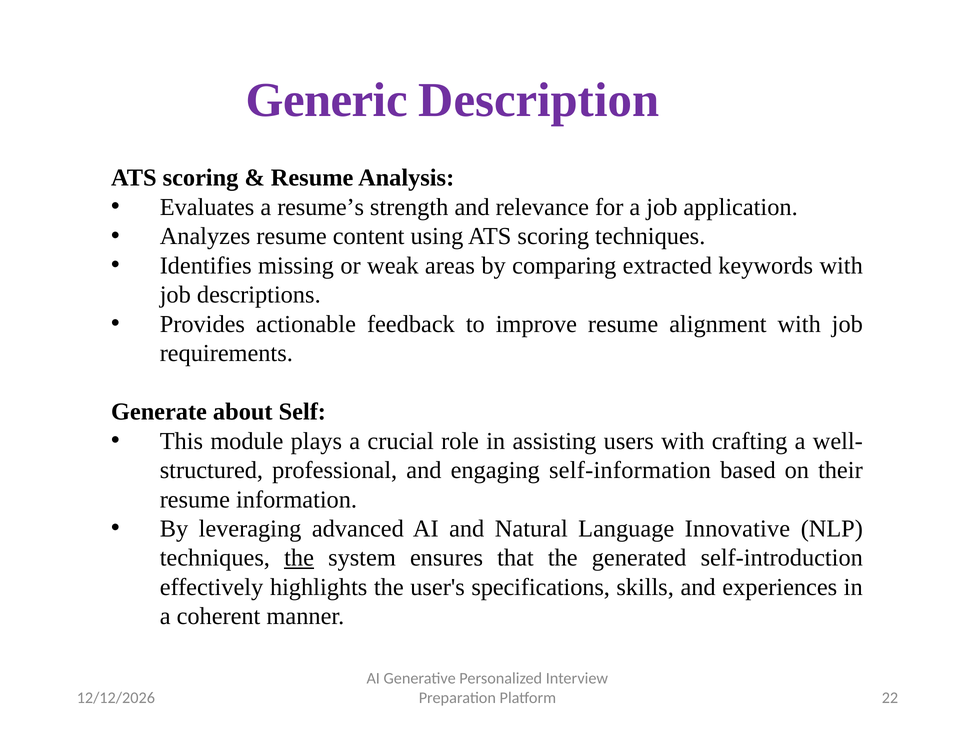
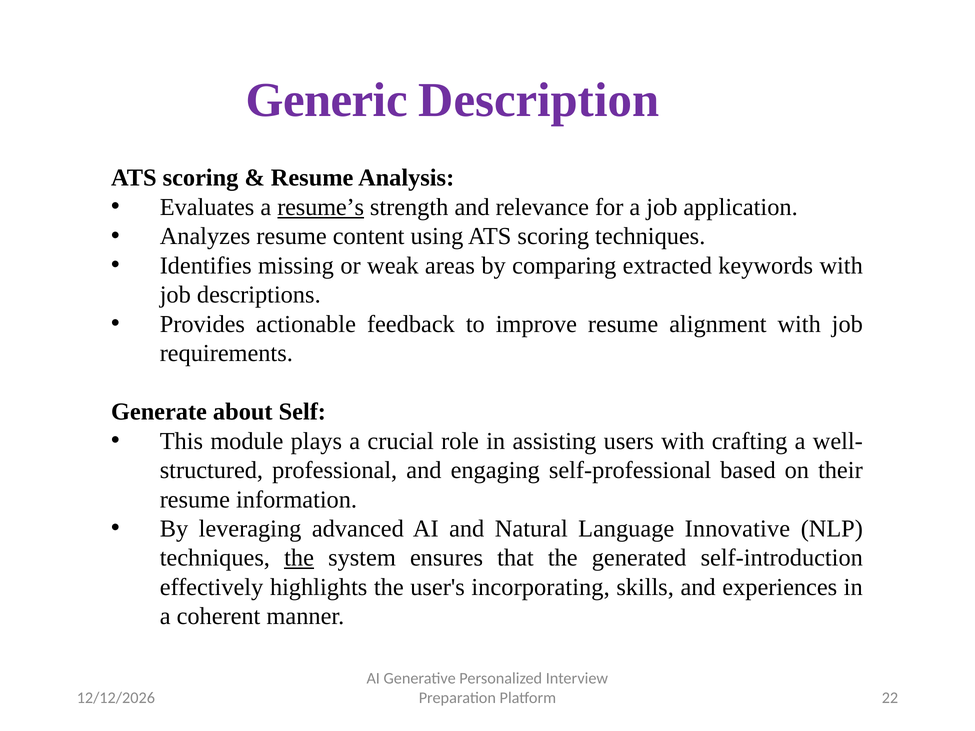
resume’s underline: none -> present
self-information: self-information -> self-professional
specifications: specifications -> incorporating
